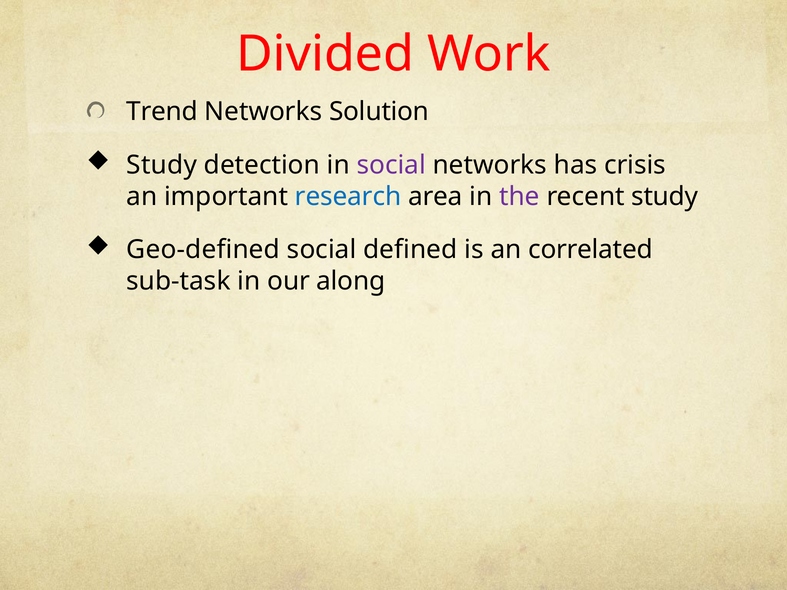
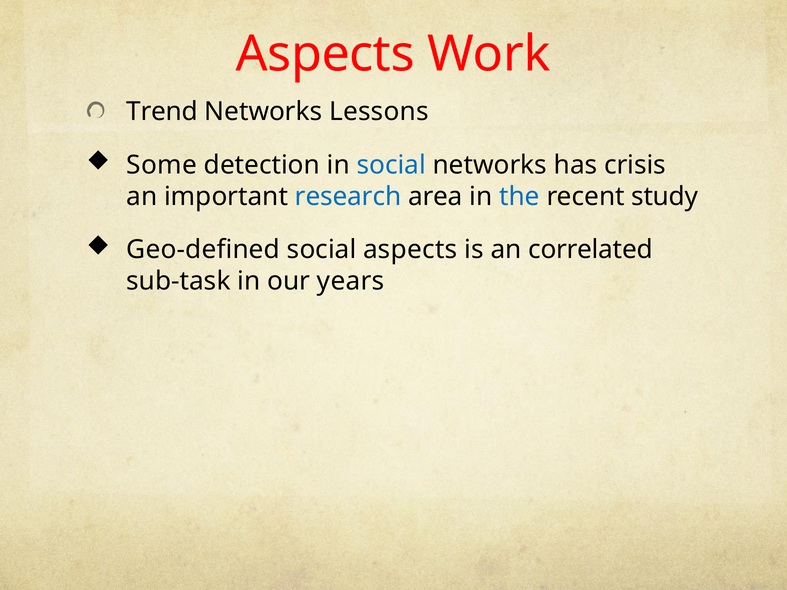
Divided at (325, 54): Divided -> Aspects
Solution: Solution -> Lessons
Study at (162, 165): Study -> Some
social at (391, 165) colour: purple -> blue
the colour: purple -> blue
social defined: defined -> aspects
along: along -> years
